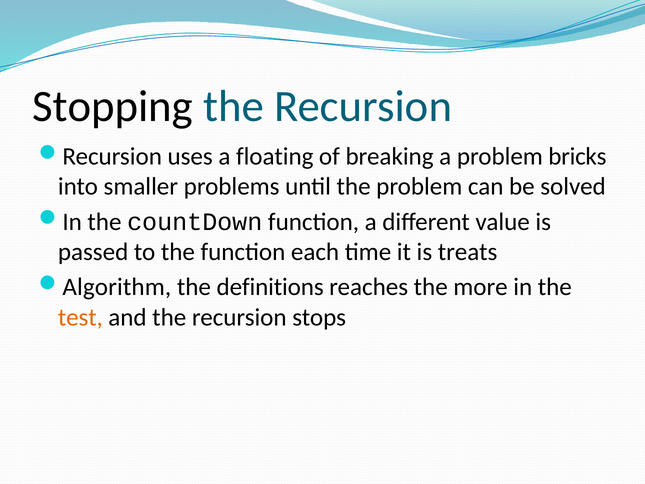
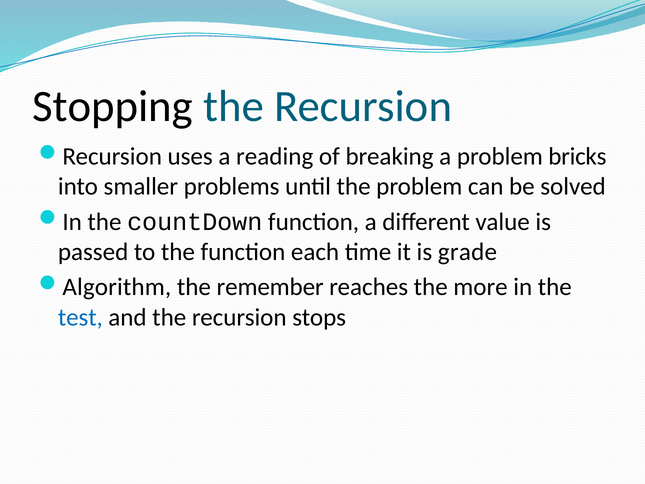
floating: floating -> reading
treats: treats -> grade
definitions: definitions -> remember
test colour: orange -> blue
